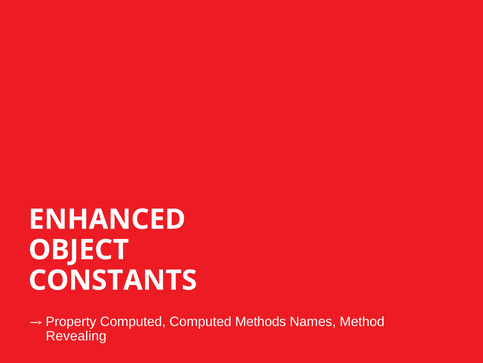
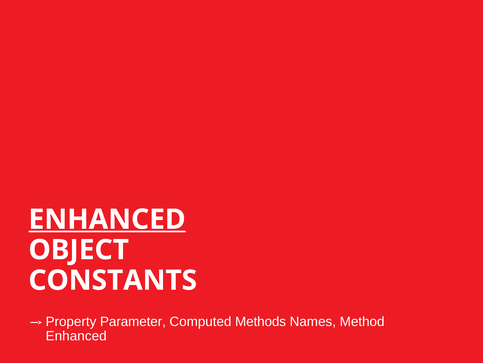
ENHANCED at (107, 219) underline: none -> present
Property Computed: Computed -> Parameter
Revealing at (76, 335): Revealing -> Enhanced
